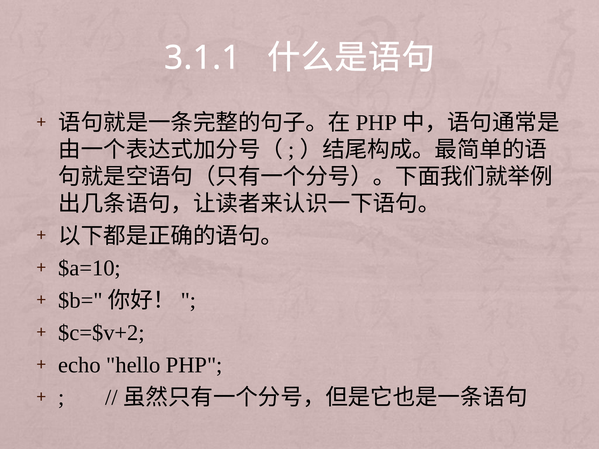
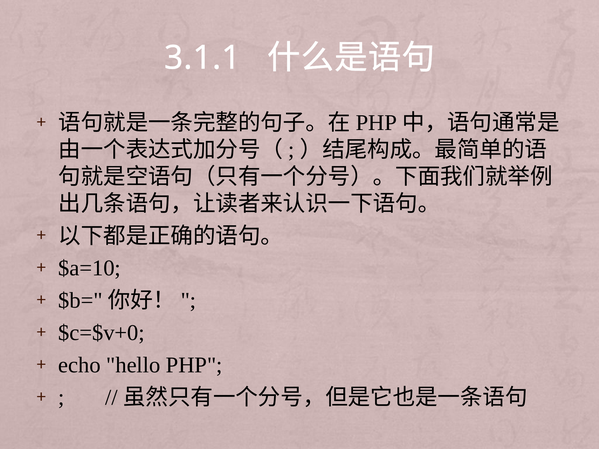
$c=$v+2: $c=$v+2 -> $c=$v+0
